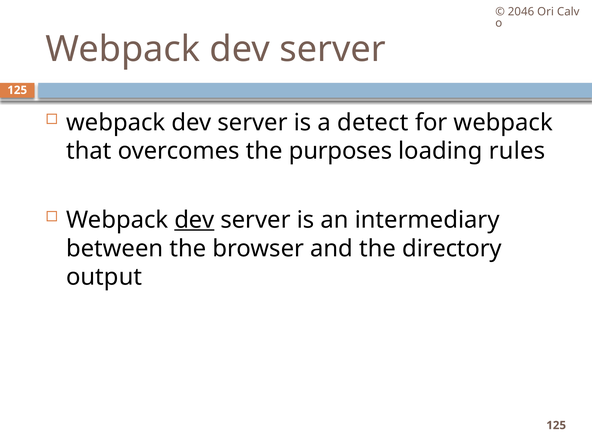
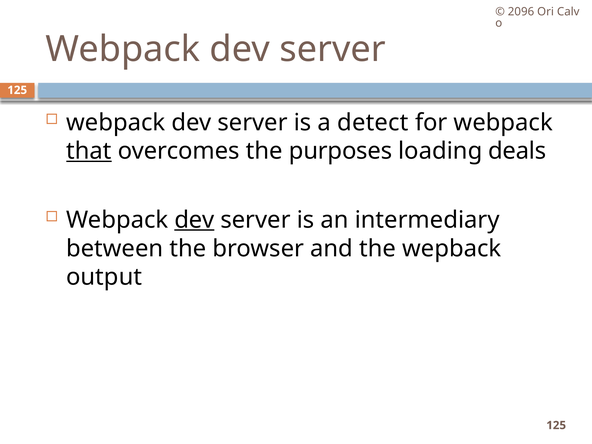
2046: 2046 -> 2096
that underline: none -> present
rules: rules -> deals
directory: directory -> wepback
